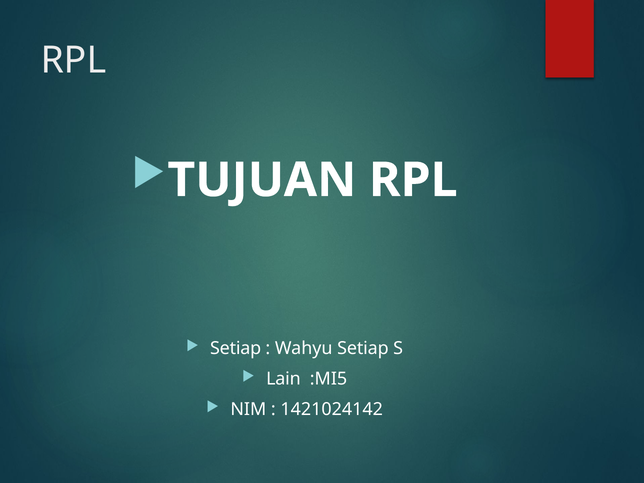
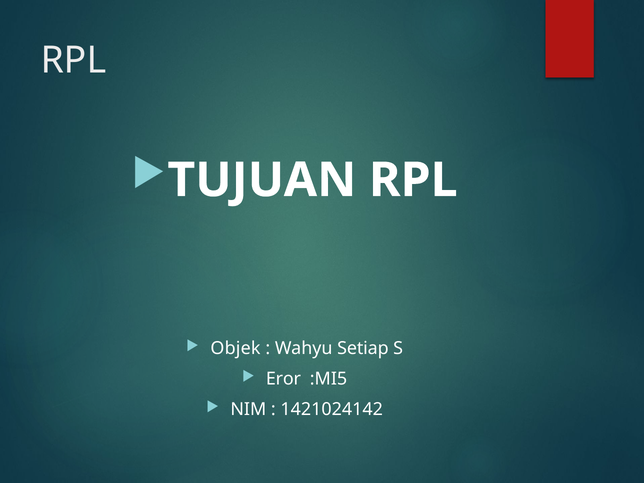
Setiap at (236, 349): Setiap -> Objek
Lain: Lain -> Eror
